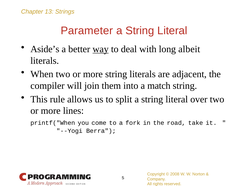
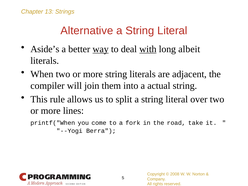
Parameter: Parameter -> Alternative
with underline: none -> present
match: match -> actual
